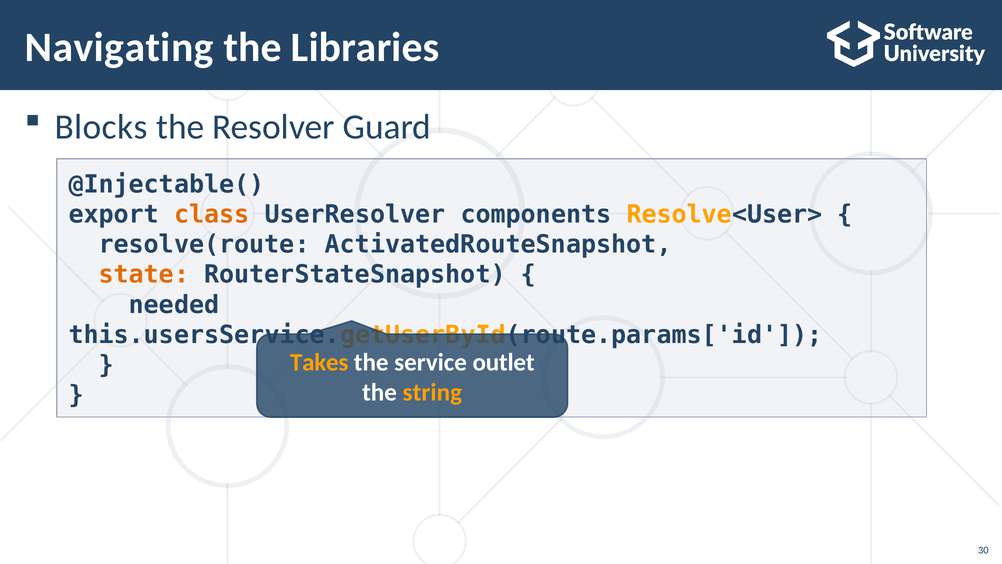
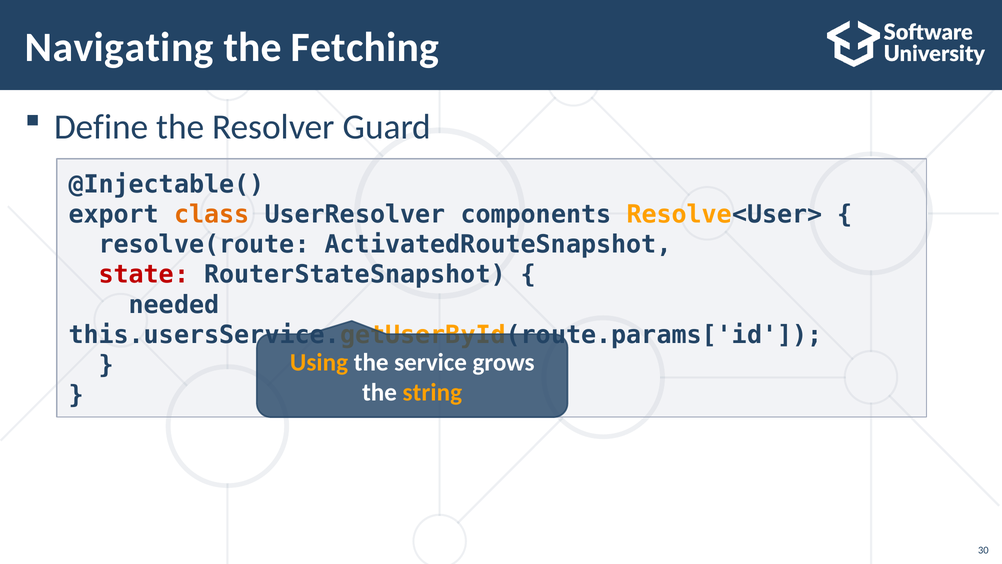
Libraries: Libraries -> Fetching
Blocks: Blocks -> Define
state colour: orange -> red
Takes: Takes -> Using
outlet: outlet -> grows
